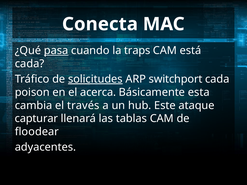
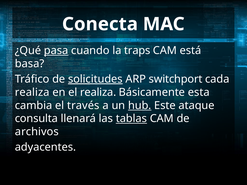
cada at (30, 64): cada -> basa
poison at (32, 92): poison -> realiza
el acerca: acerca -> realiza
hub underline: none -> present
capturar: capturar -> consulta
tablas underline: none -> present
floodear: floodear -> archivos
